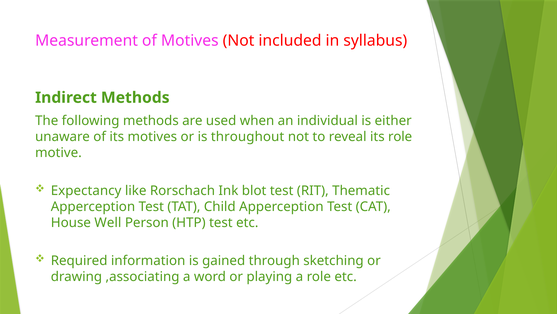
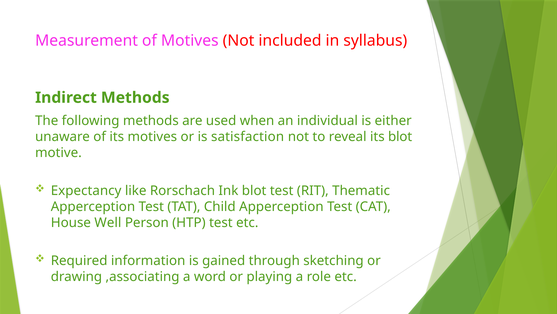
throughout: throughout -> satisfaction
its role: role -> blot
